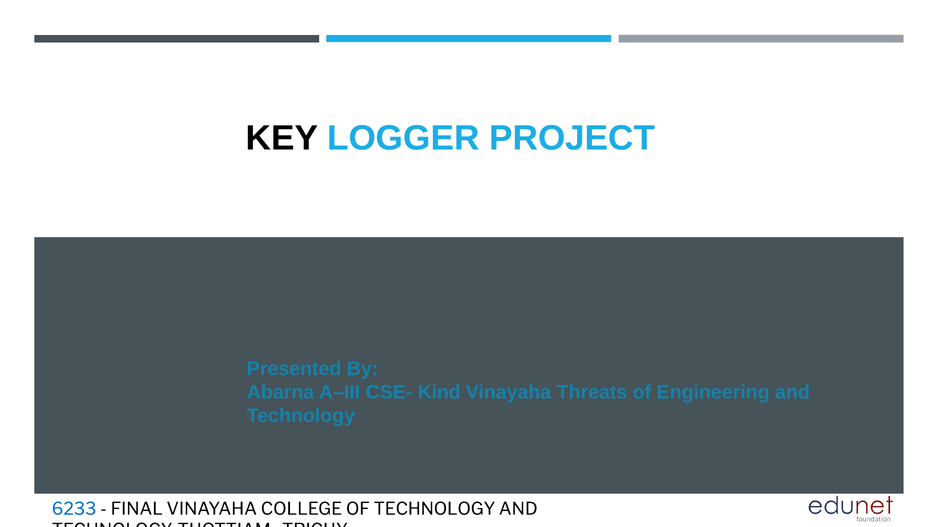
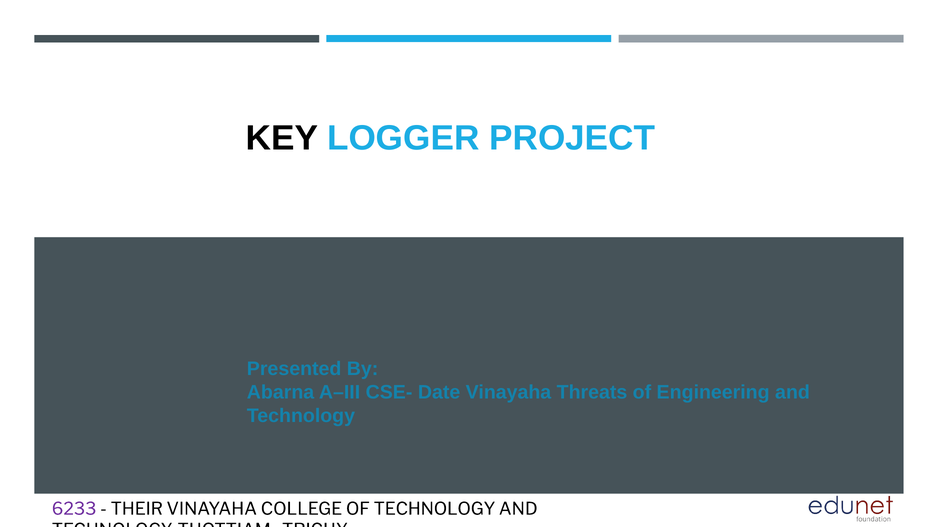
Kind: Kind -> Date
6233 colour: blue -> purple
FINAL: FINAL -> THEIR
